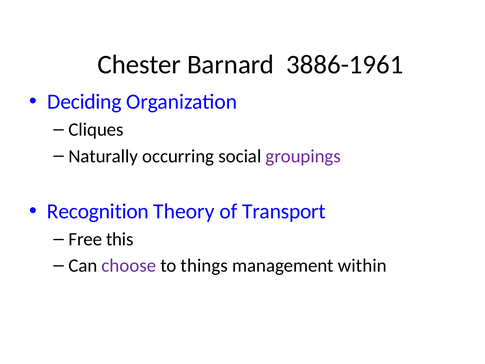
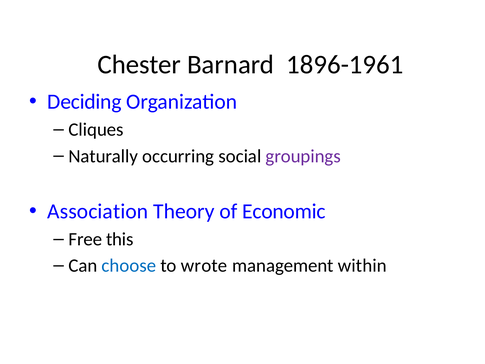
3886-1961: 3886-1961 -> 1896-1961
Recognition: Recognition -> Association
Transport: Transport -> Economic
choose colour: purple -> blue
things: things -> wrote
